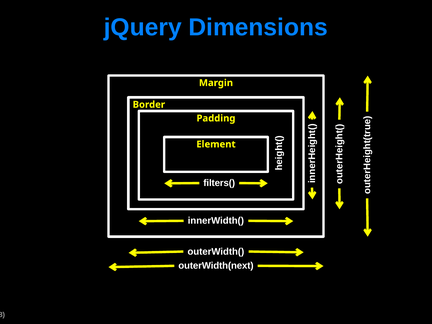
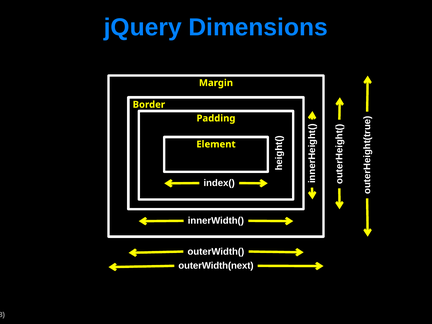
filters(: filters( -> index(
